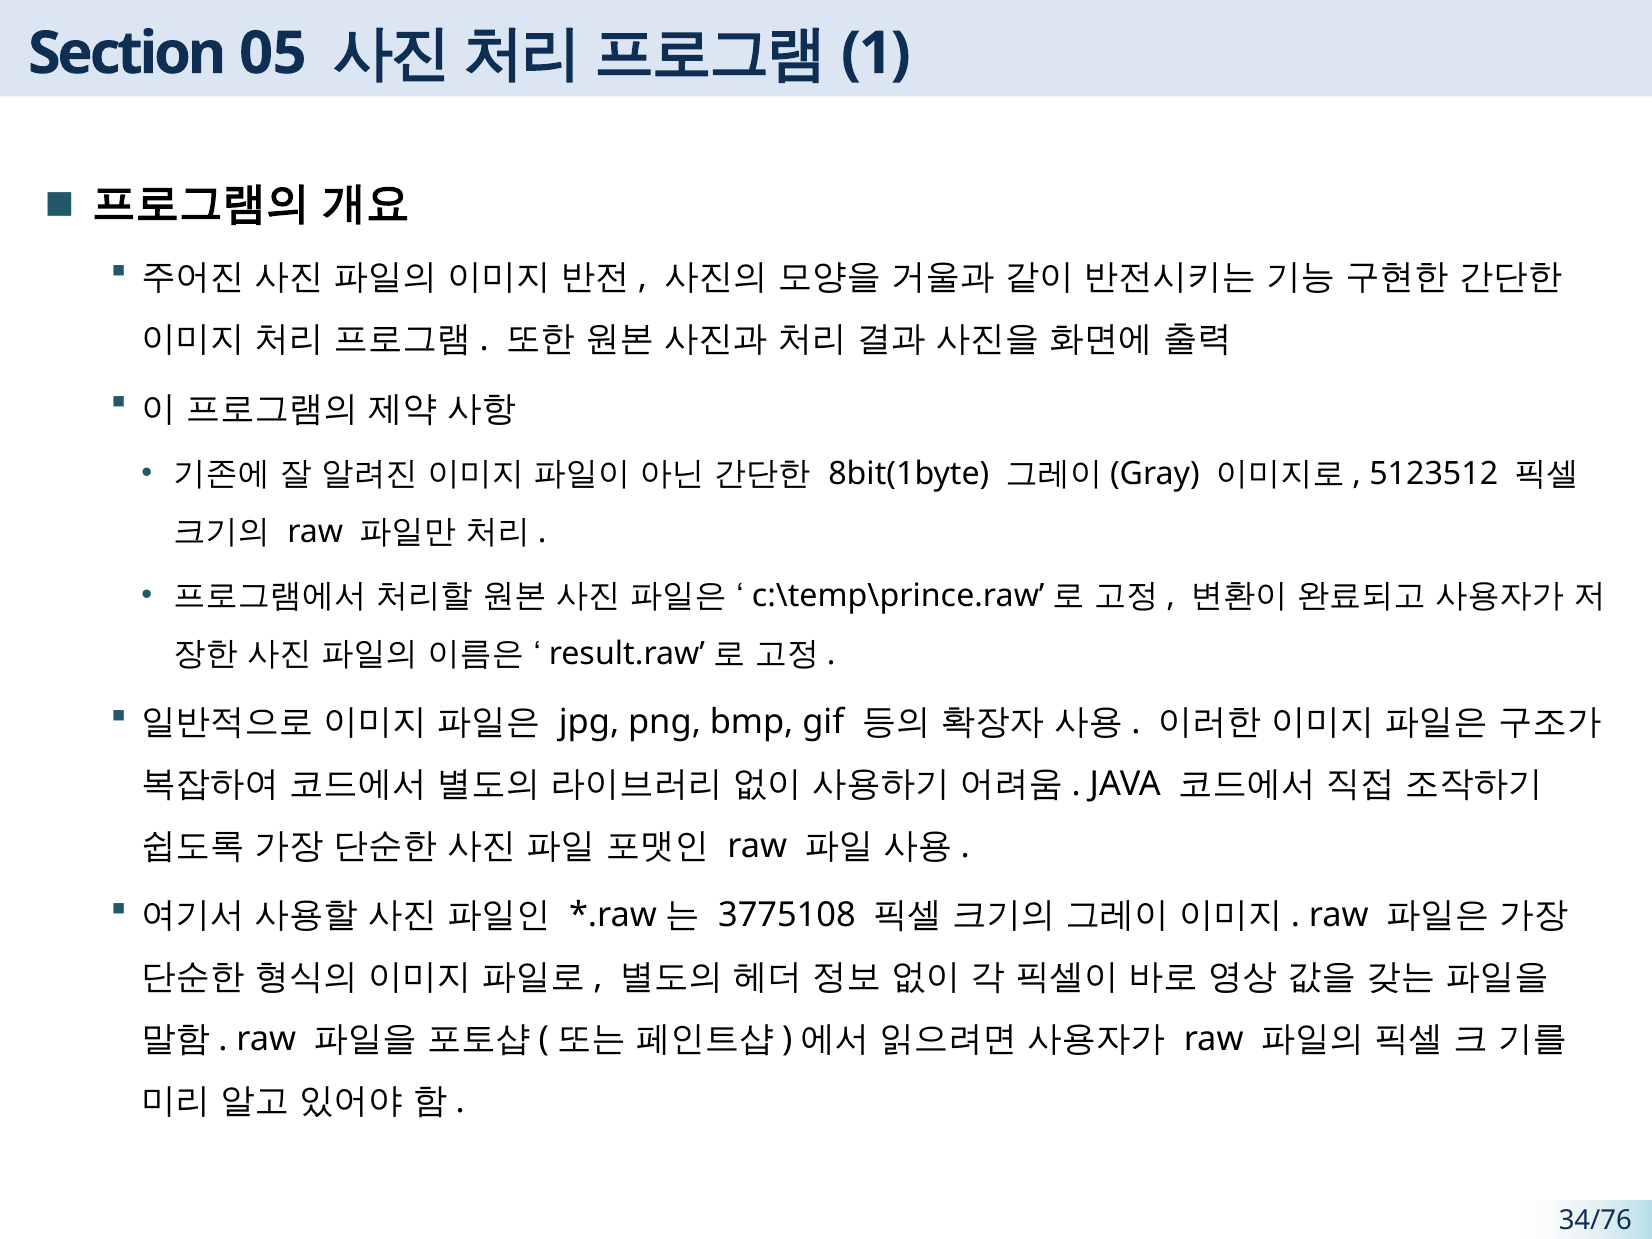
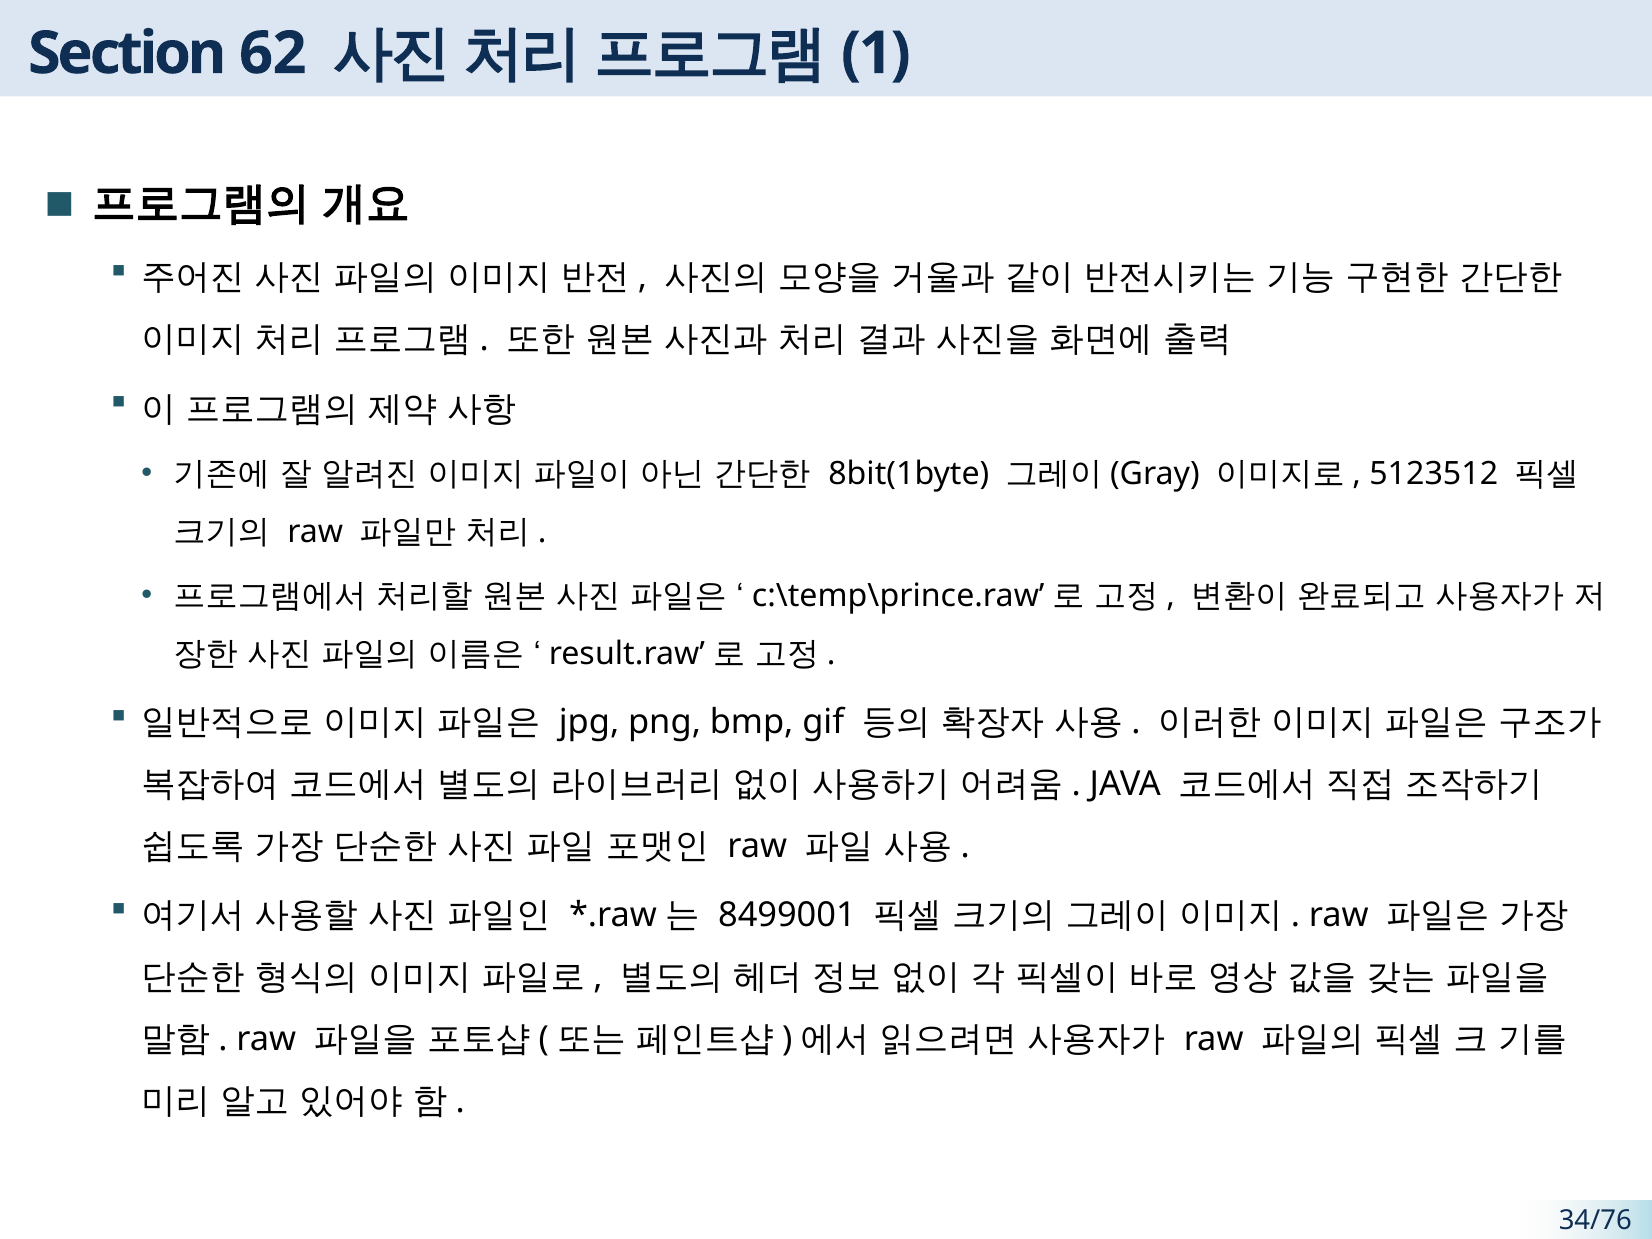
05: 05 -> 62
3775108: 3775108 -> 8499001
